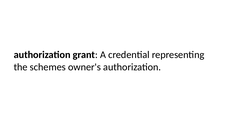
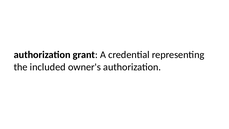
schemes: schemes -> included
